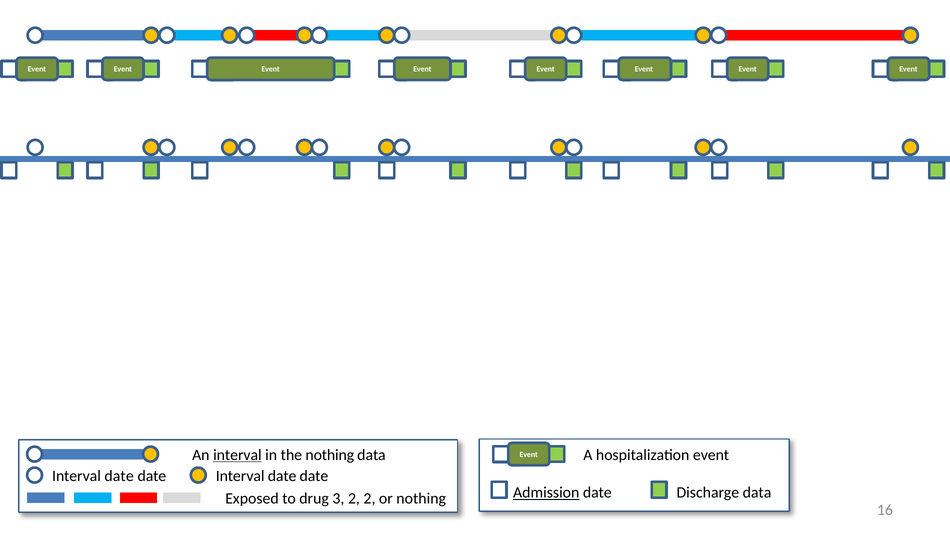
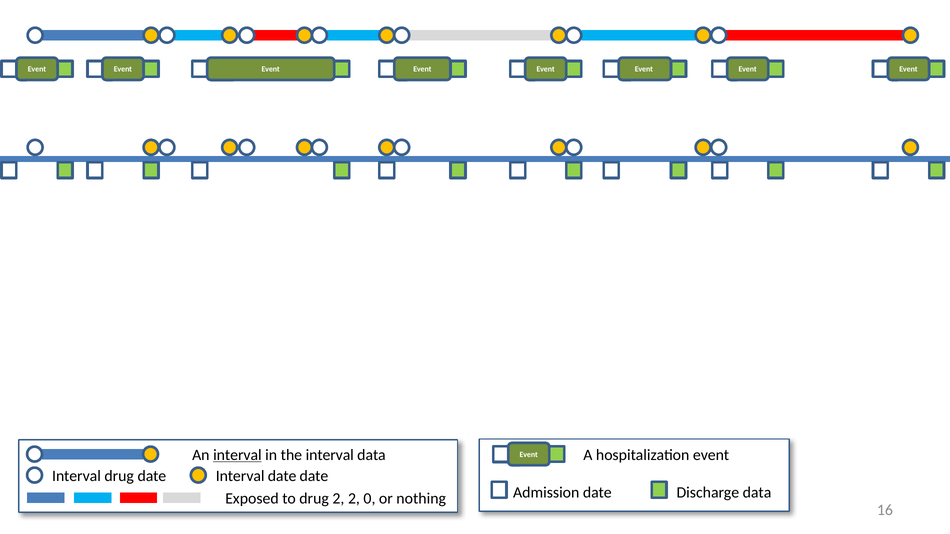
the nothing: nothing -> interval
date at (119, 476): date -> drug
Admission underline: present -> none
drug 3: 3 -> 2
2 2: 2 -> 0
